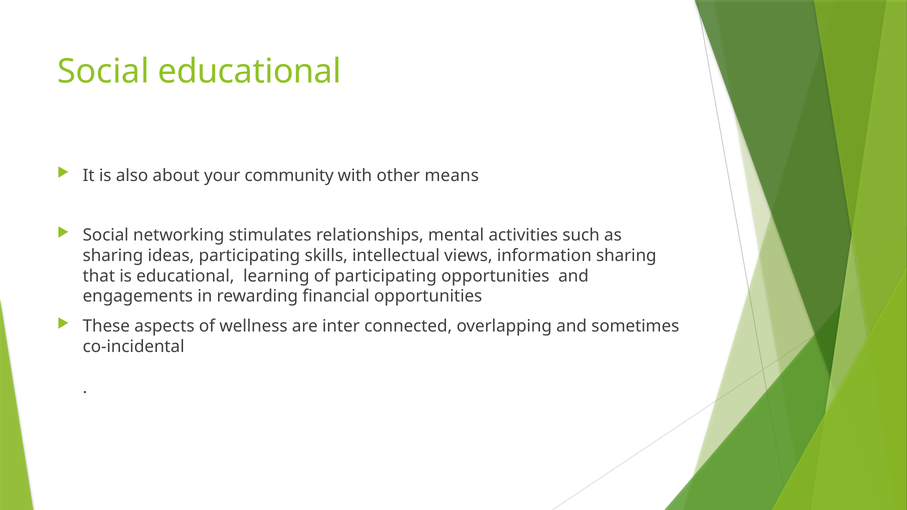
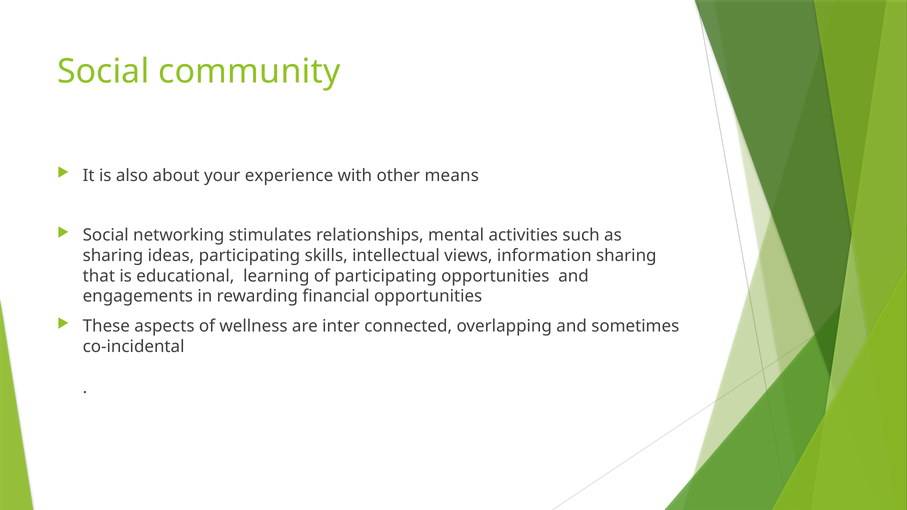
Social educational: educational -> community
community: community -> experience
